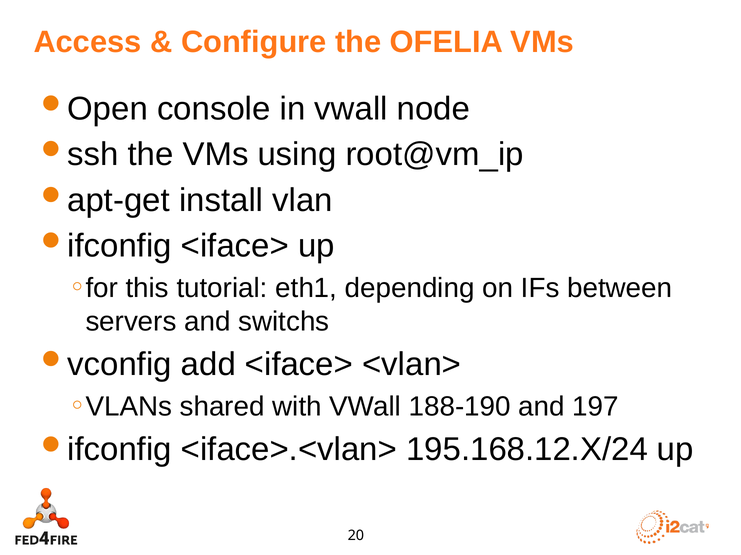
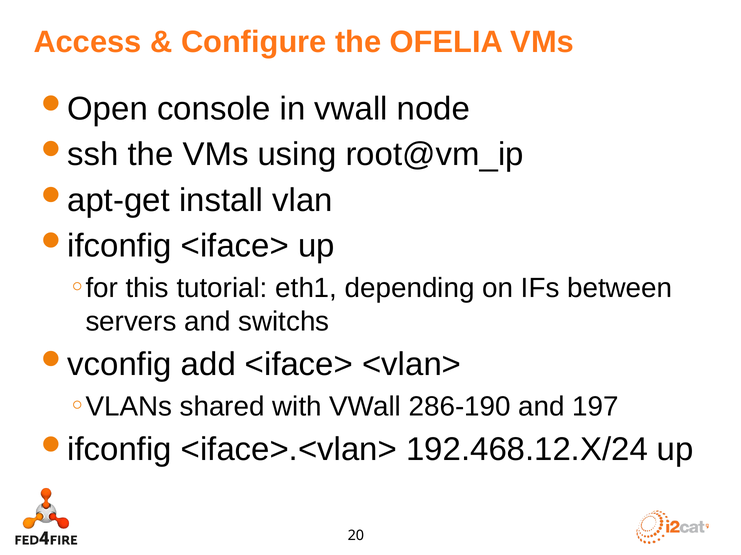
188-190: 188-190 -> 286-190
195.168.12.X/24: 195.168.12.X/24 -> 192.468.12.X/24
